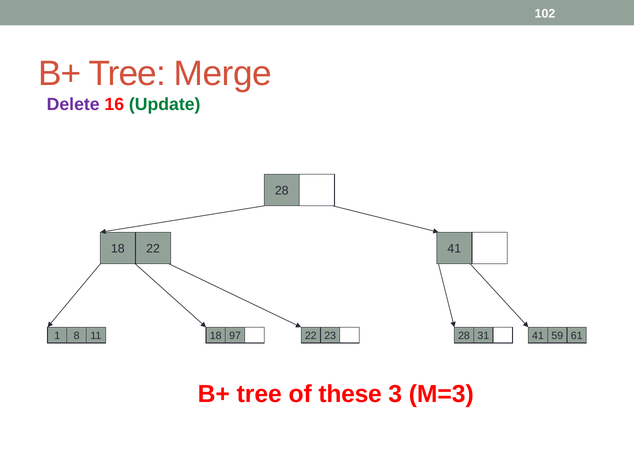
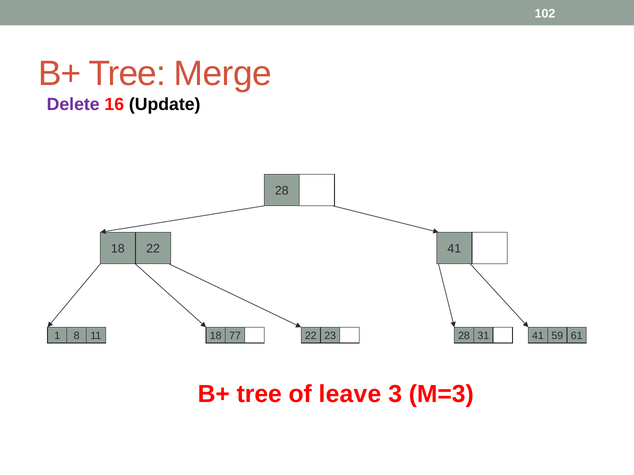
Update colour: green -> black
97: 97 -> 77
these: these -> leave
